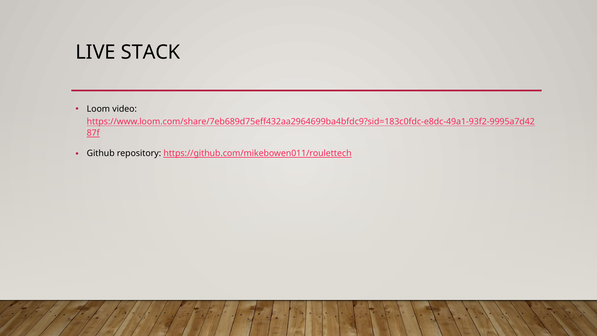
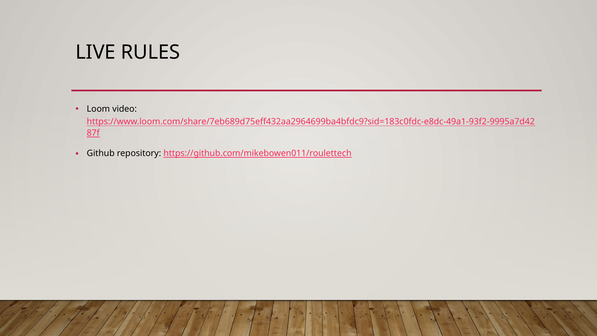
STACK: STACK -> RULES
